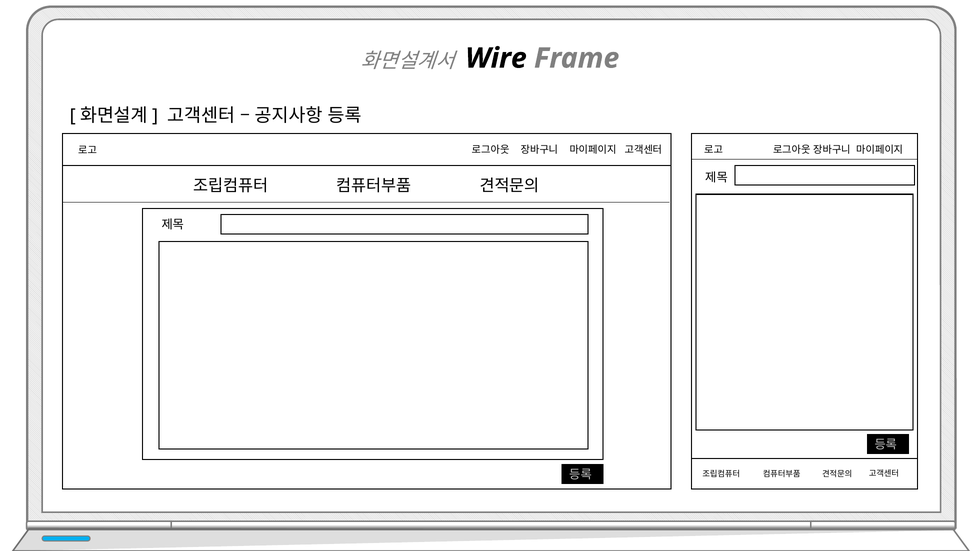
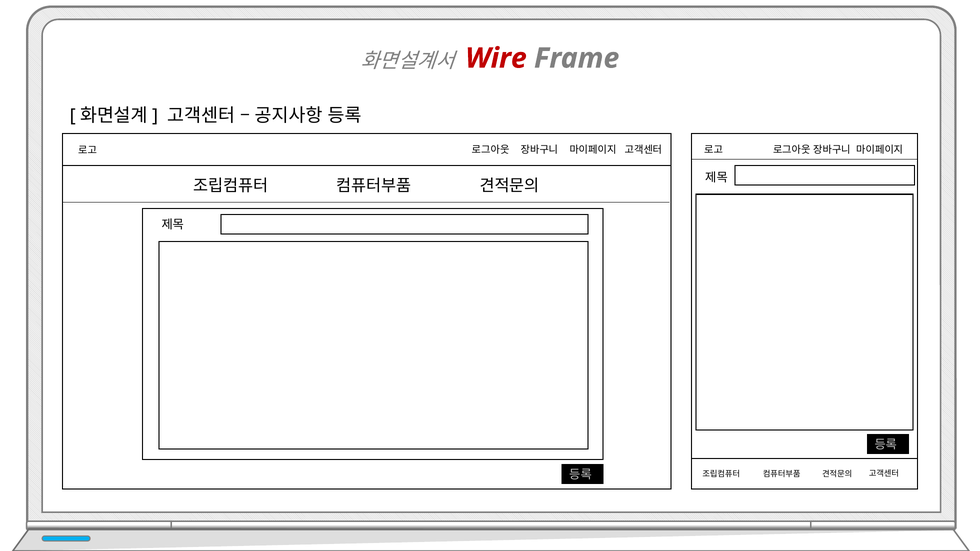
Wire colour: black -> red
